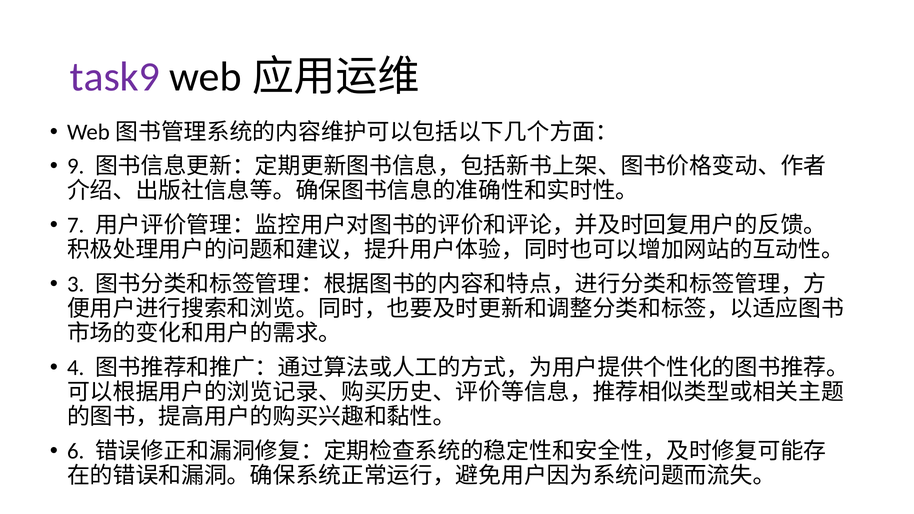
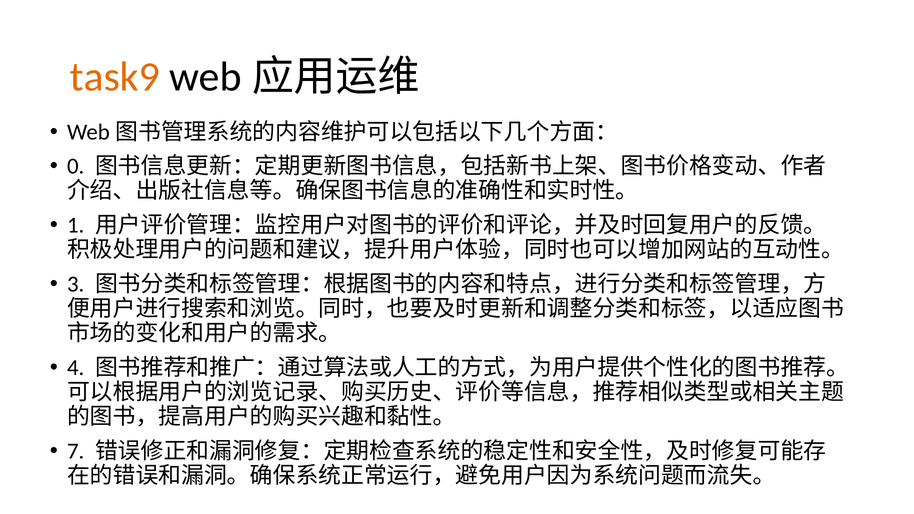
task9 colour: purple -> orange
9: 9 -> 0
7: 7 -> 1
6: 6 -> 7
